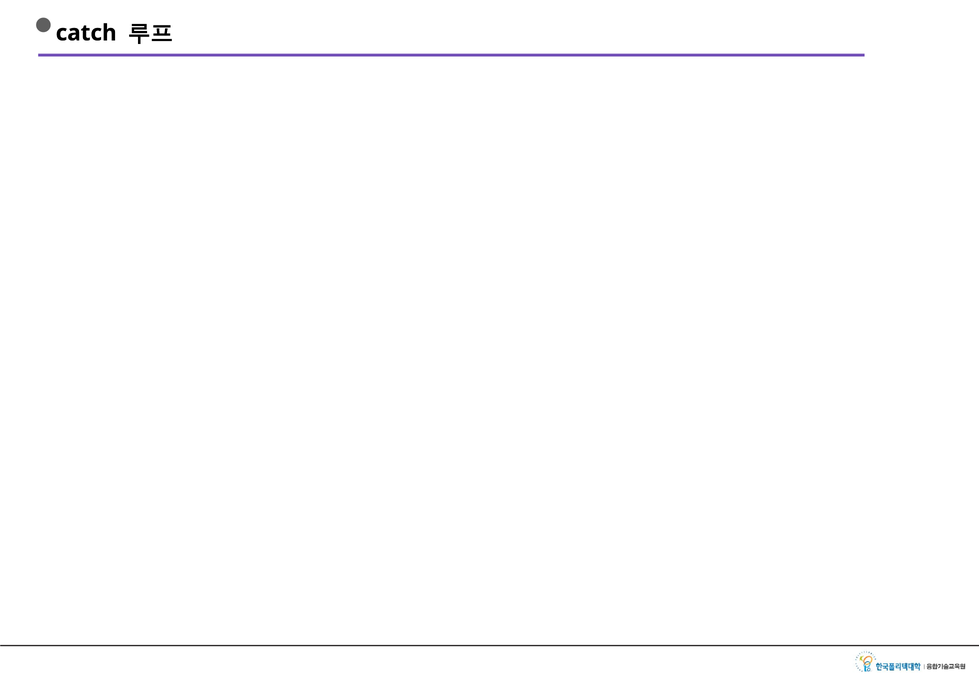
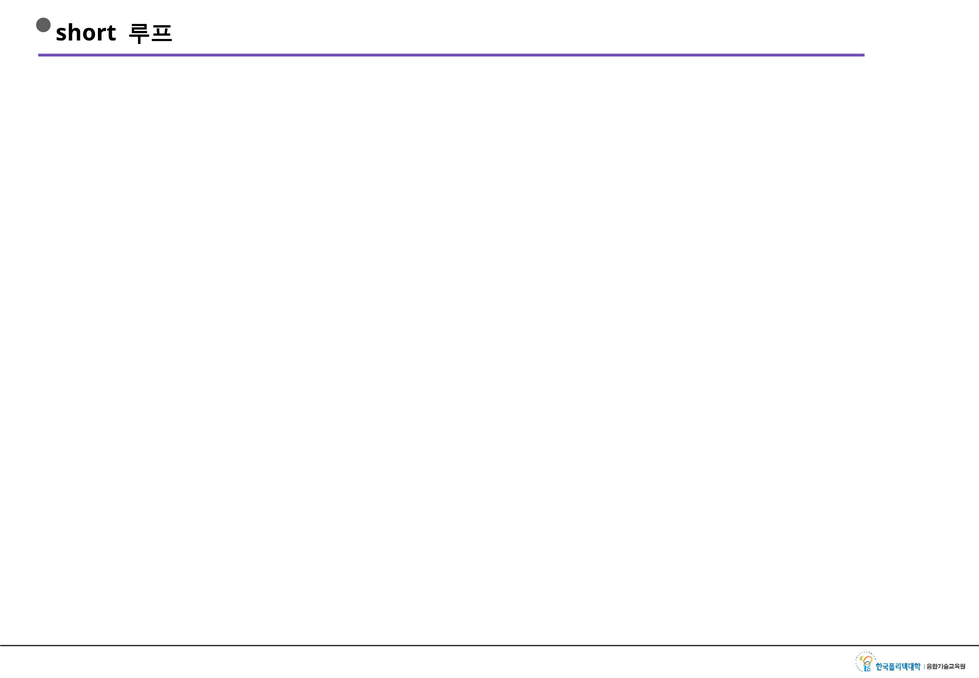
catch: catch -> short
